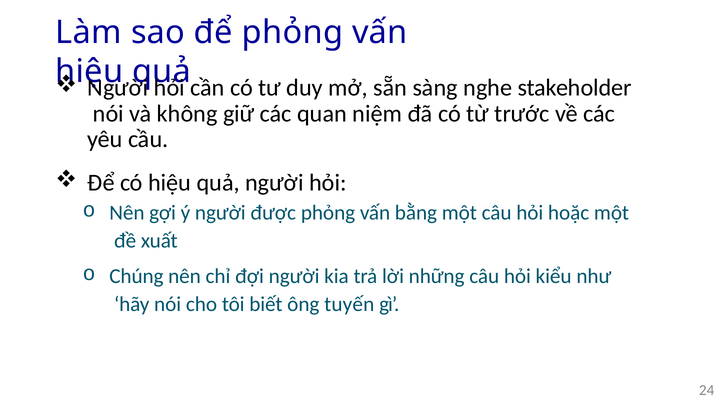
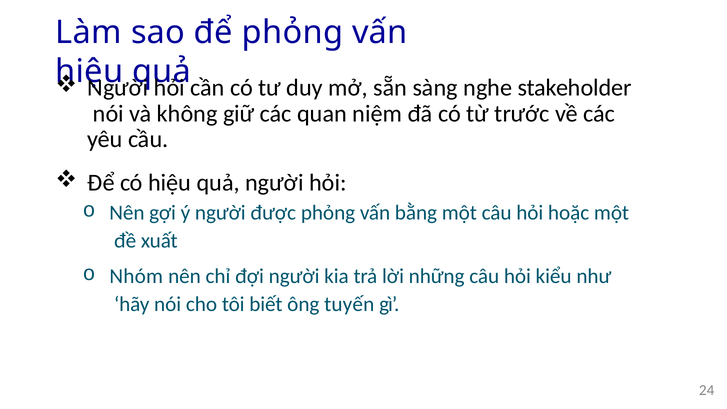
Chúng: Chúng -> Nhóm
